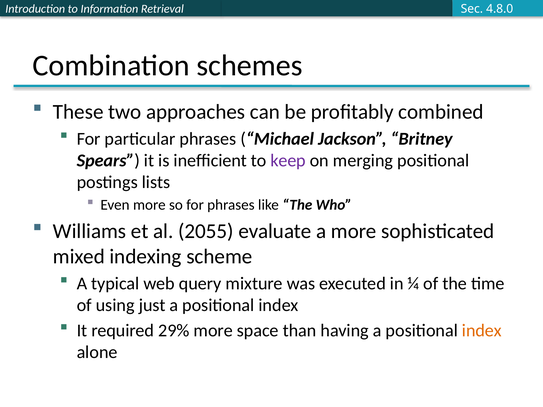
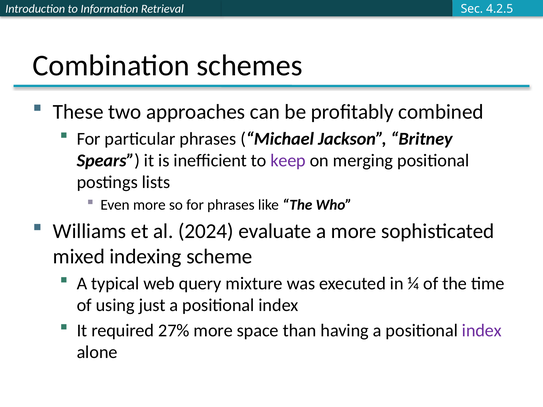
4.8.0: 4.8.0 -> 4.2.5
2055: 2055 -> 2024
29%: 29% -> 27%
index at (482, 331) colour: orange -> purple
